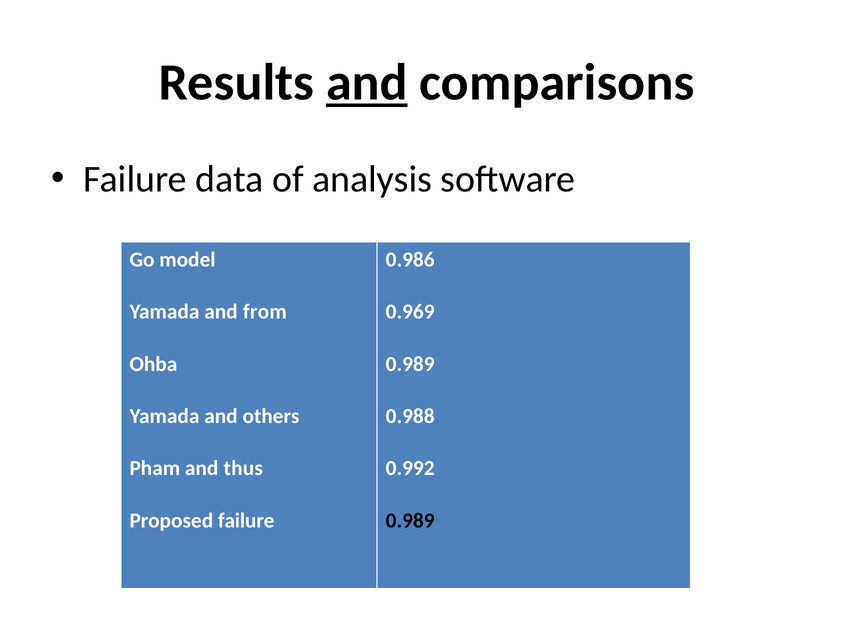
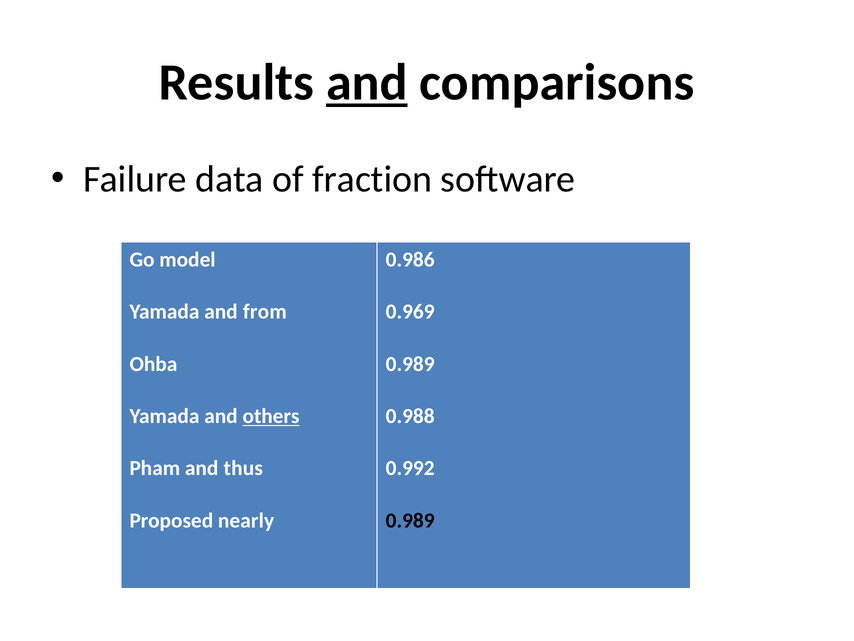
analysis: analysis -> fraction
others underline: none -> present
Proposed failure: failure -> nearly
